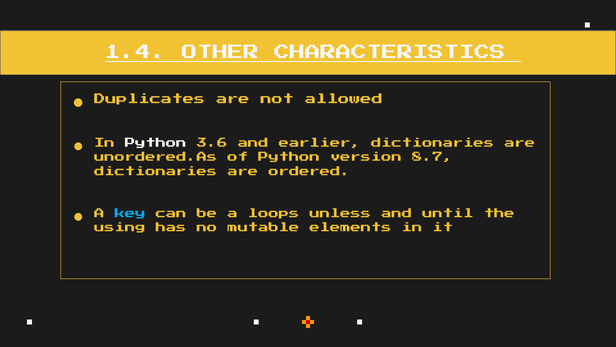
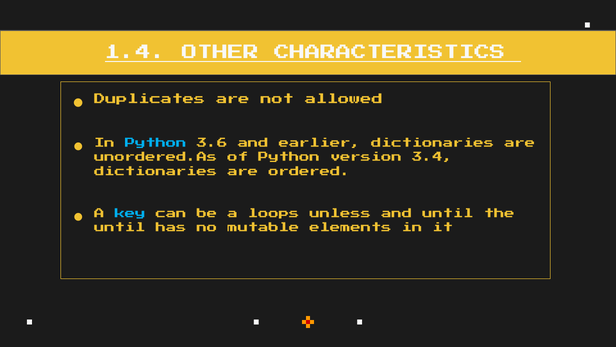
Python at (156, 145) colour: white -> light blue
8.7: 8.7 -> 3.4
using at (120, 229): using -> until
